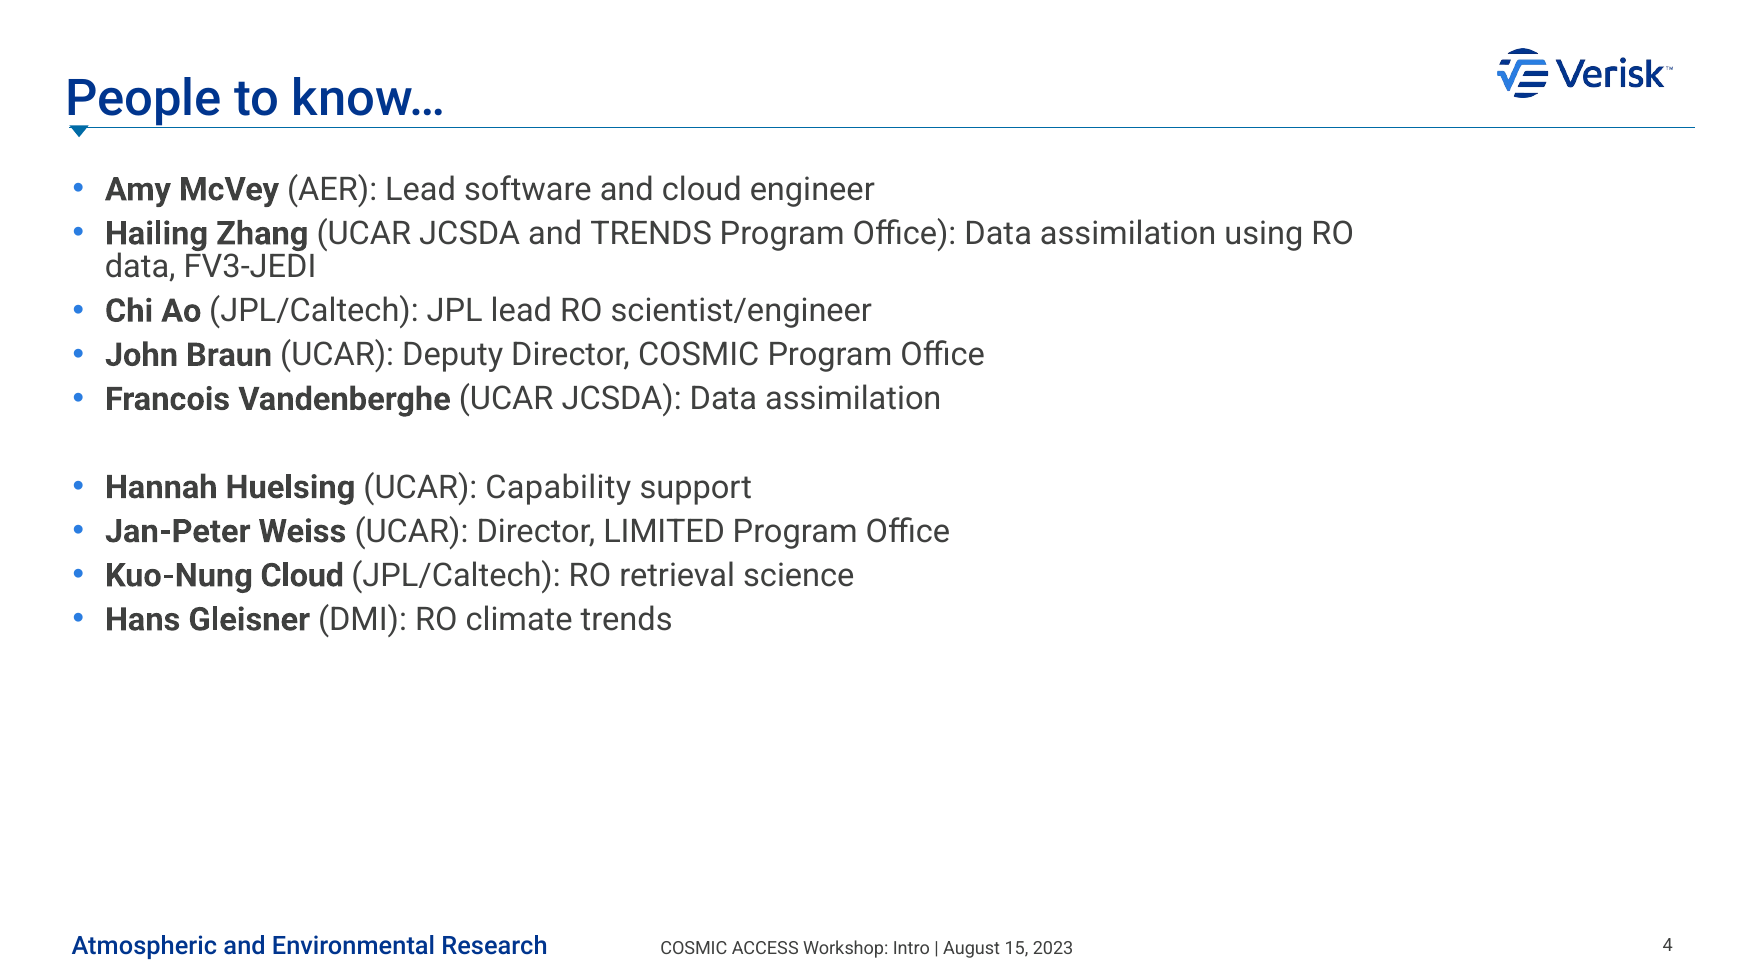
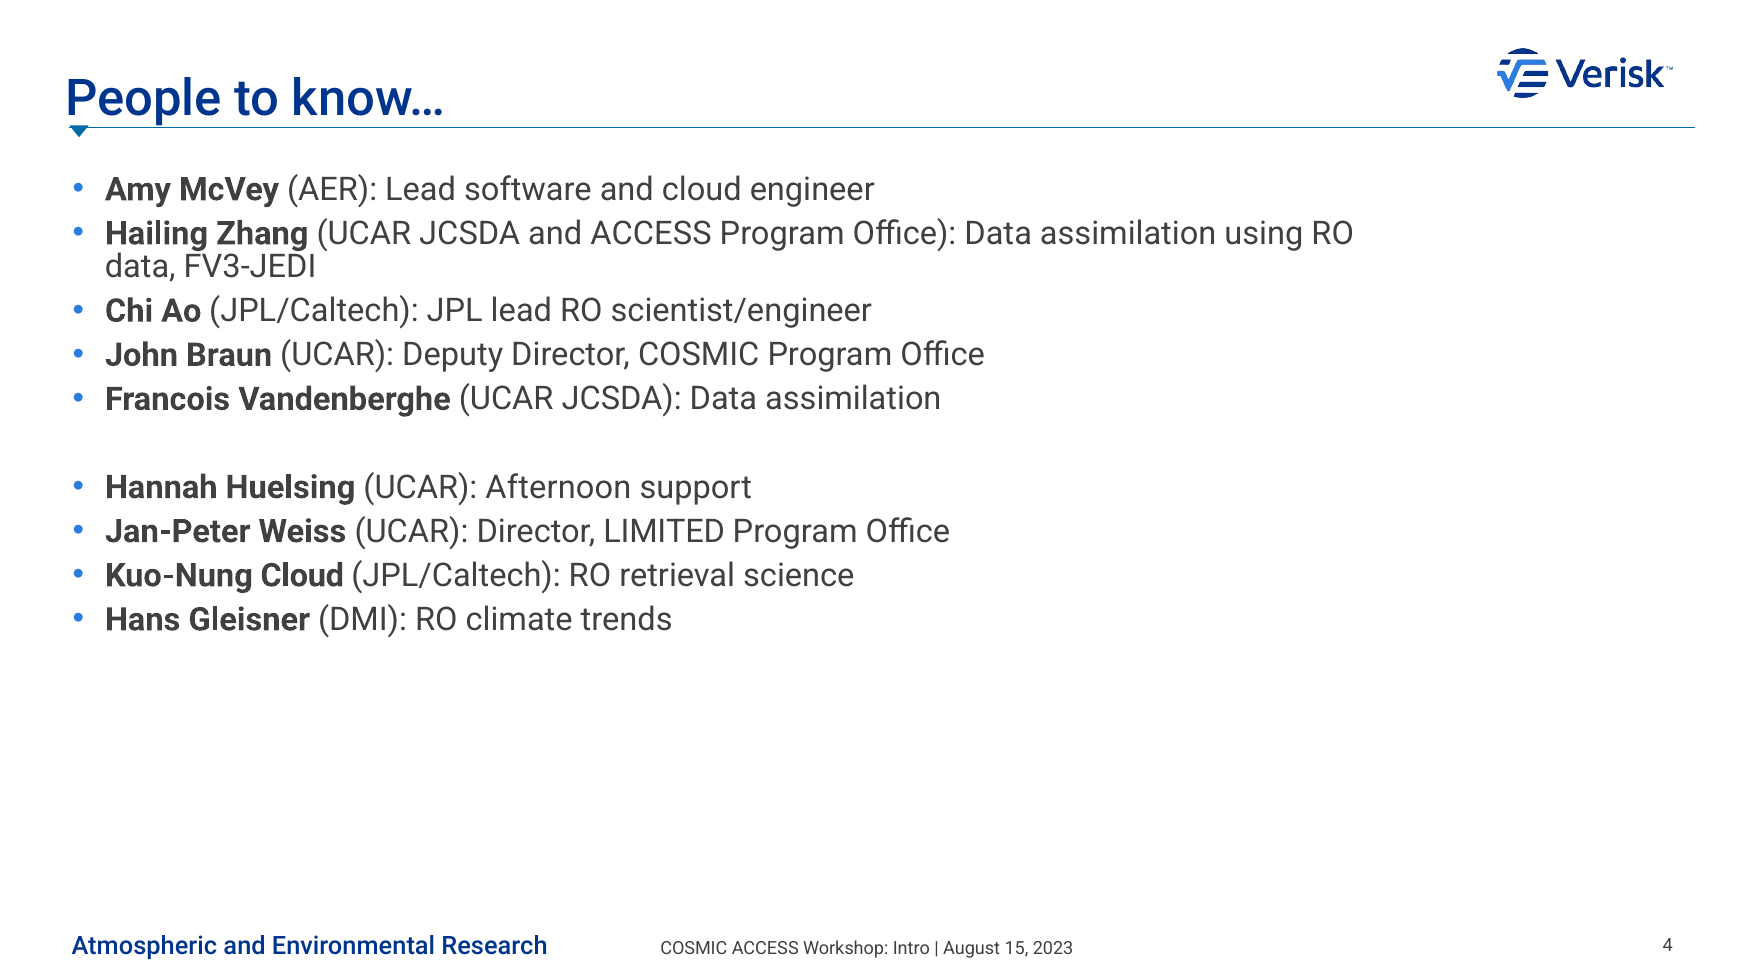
and TRENDS: TRENDS -> ACCESS
Capability: Capability -> Afternoon
